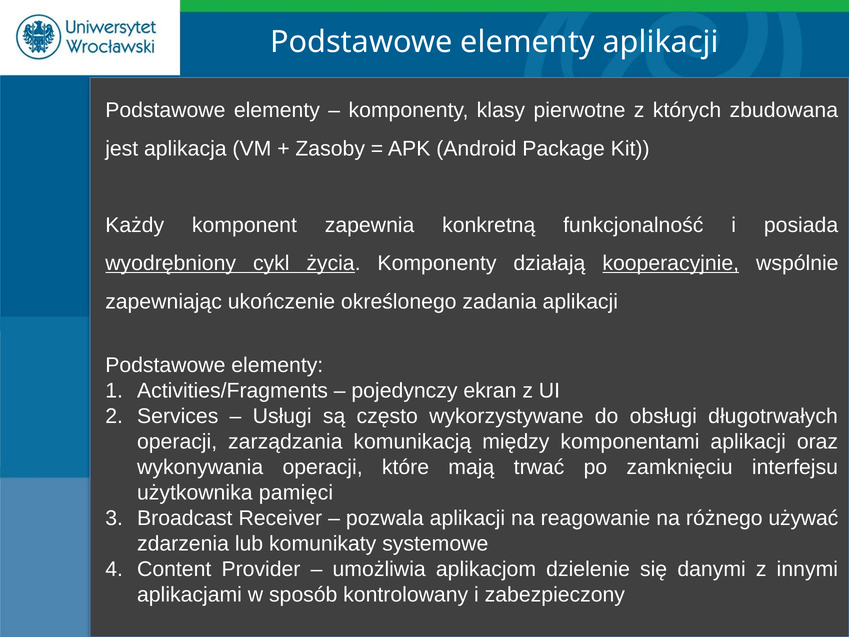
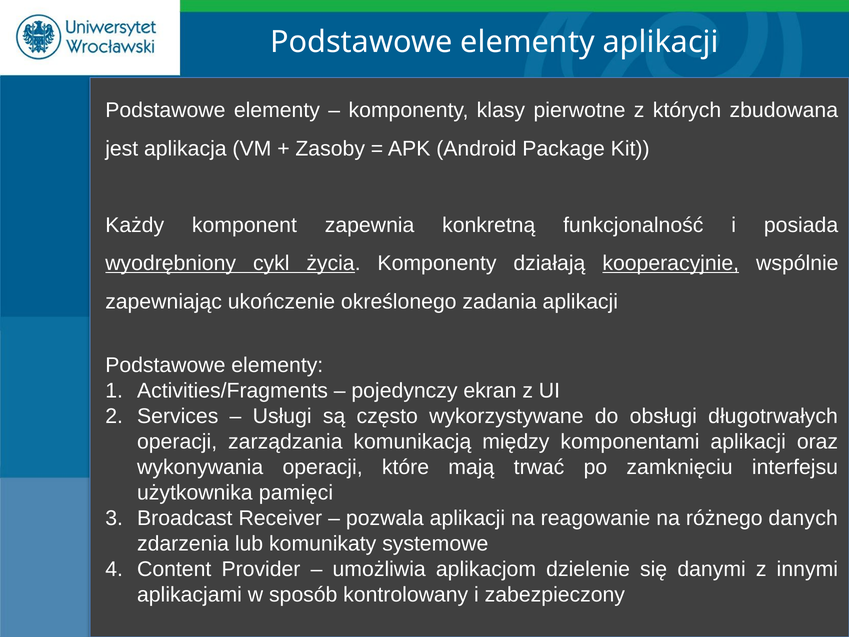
używać: używać -> danych
